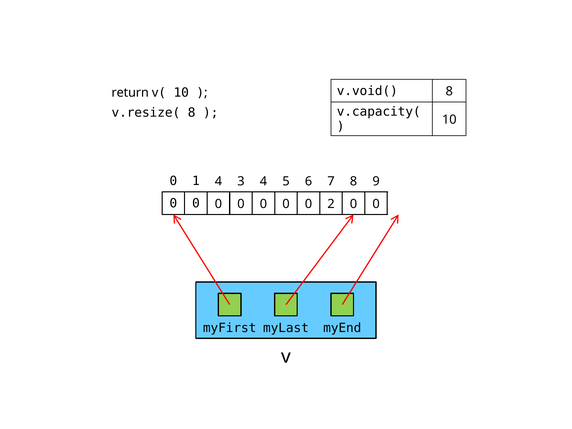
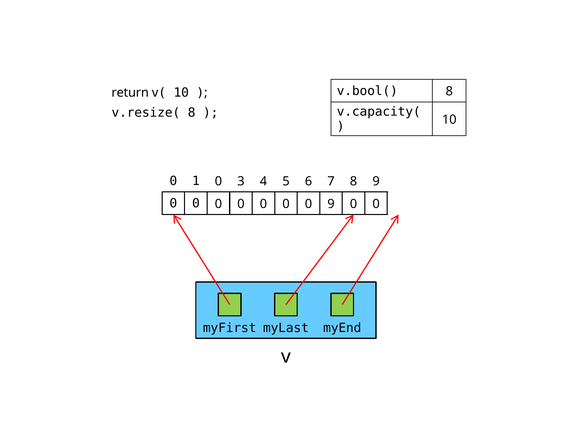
v.void(: v.void( -> v.bool(
1 4: 4 -> 0
0 2: 2 -> 9
